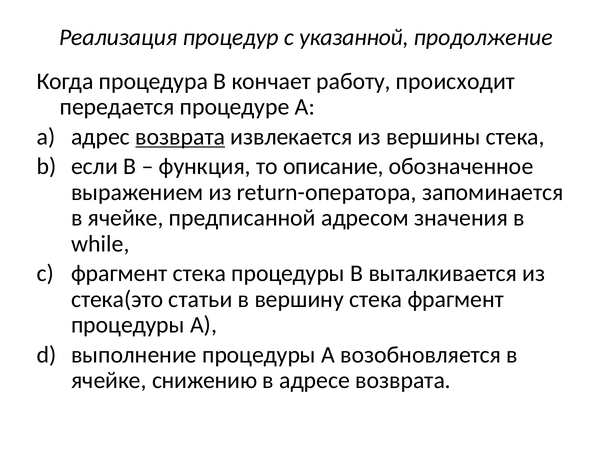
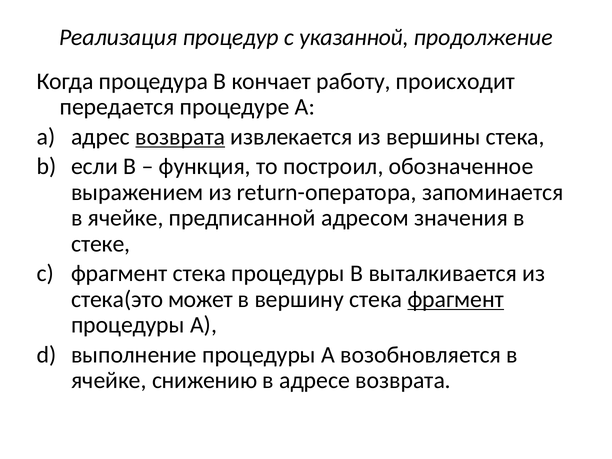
описание: описание -> построил
while: while -> стеке
статьи: статьи -> может
фрагмент at (456, 299) underline: none -> present
